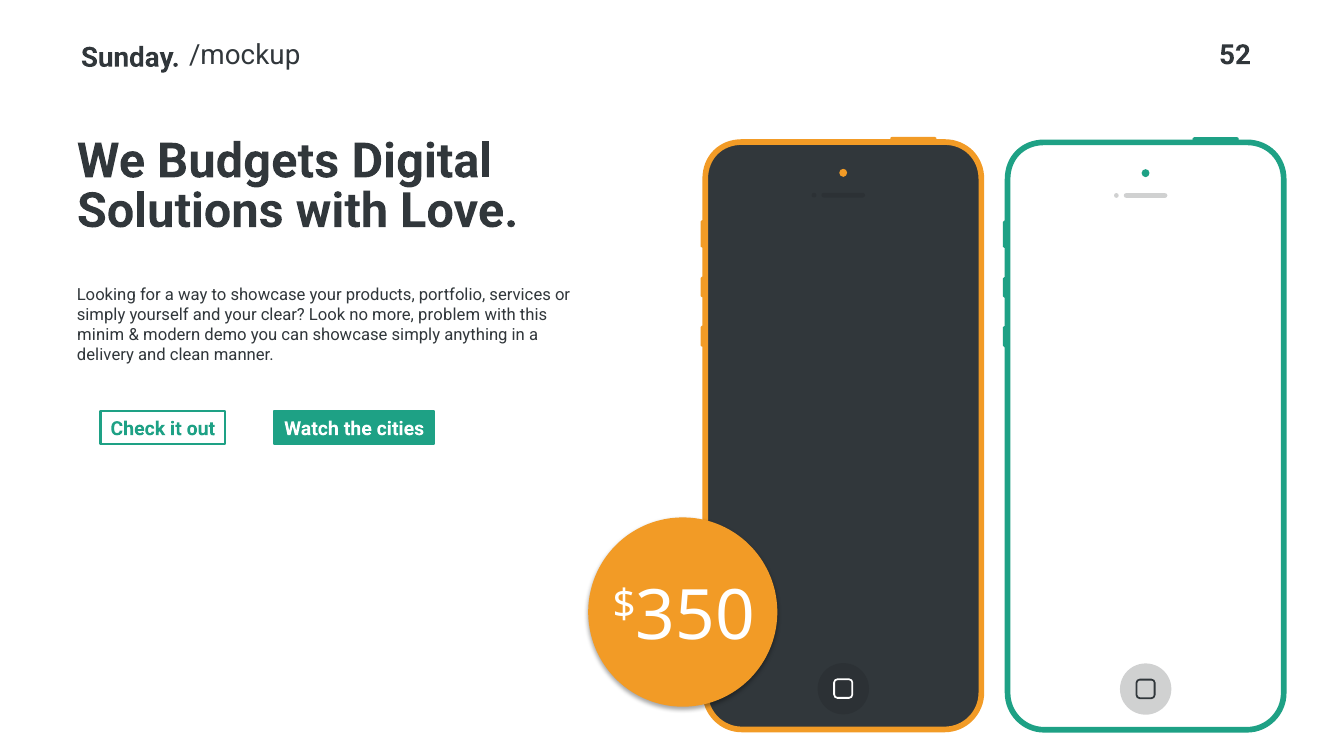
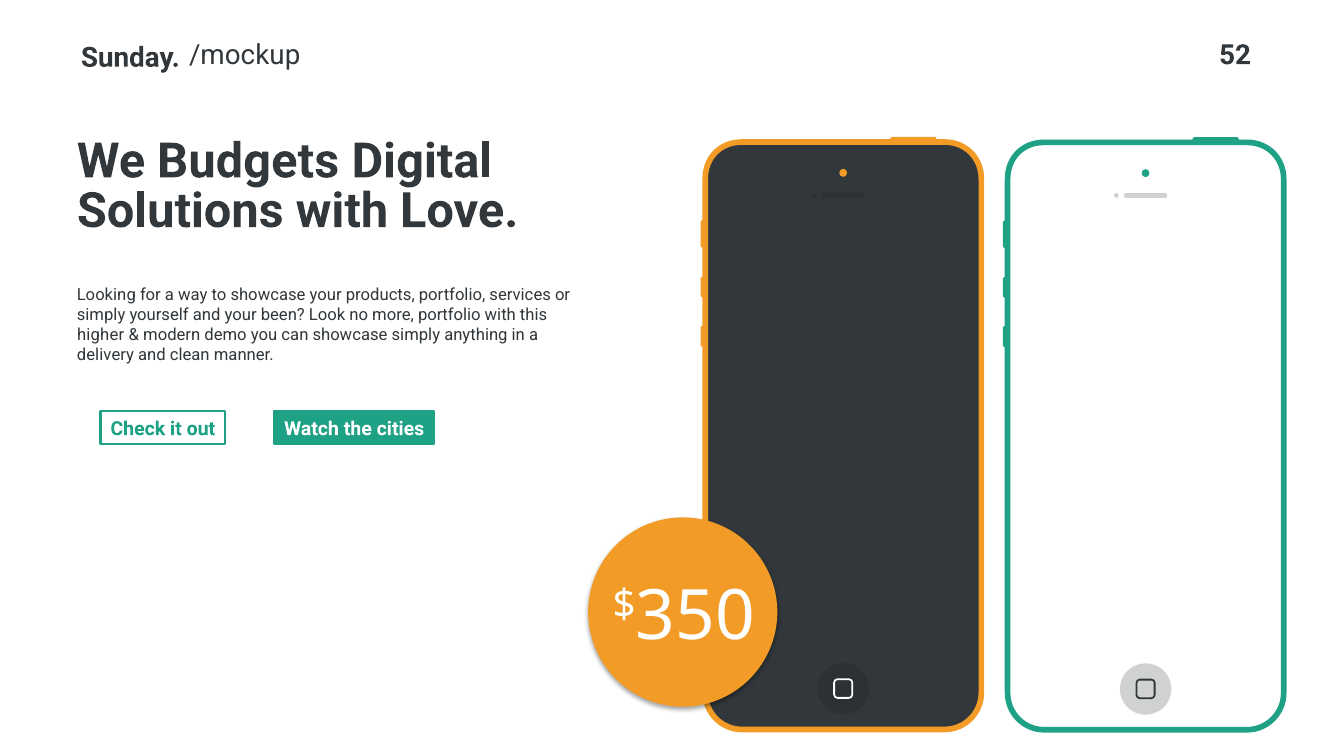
clear: clear -> been
more problem: problem -> portfolio
minim: minim -> higher
